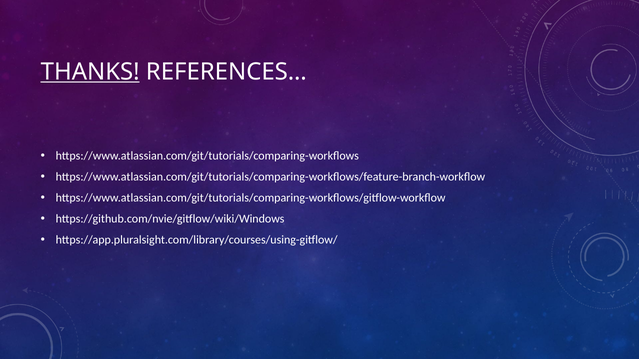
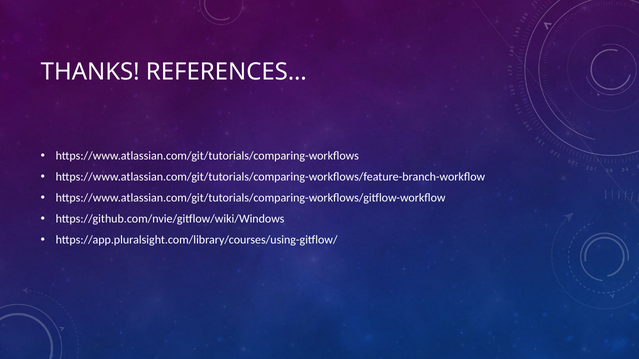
THANKS underline: present -> none
